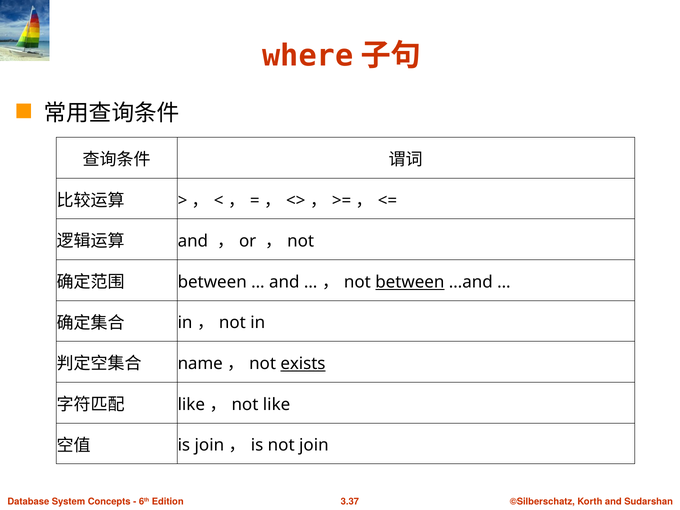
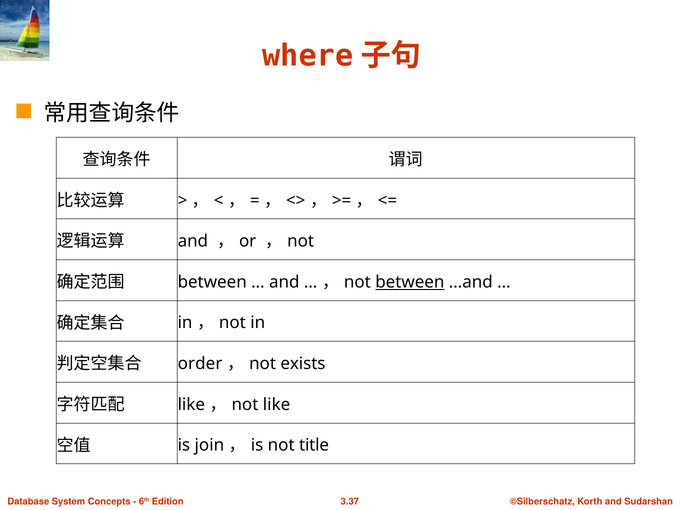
name: name -> order
exists underline: present -> none
not join: join -> title
